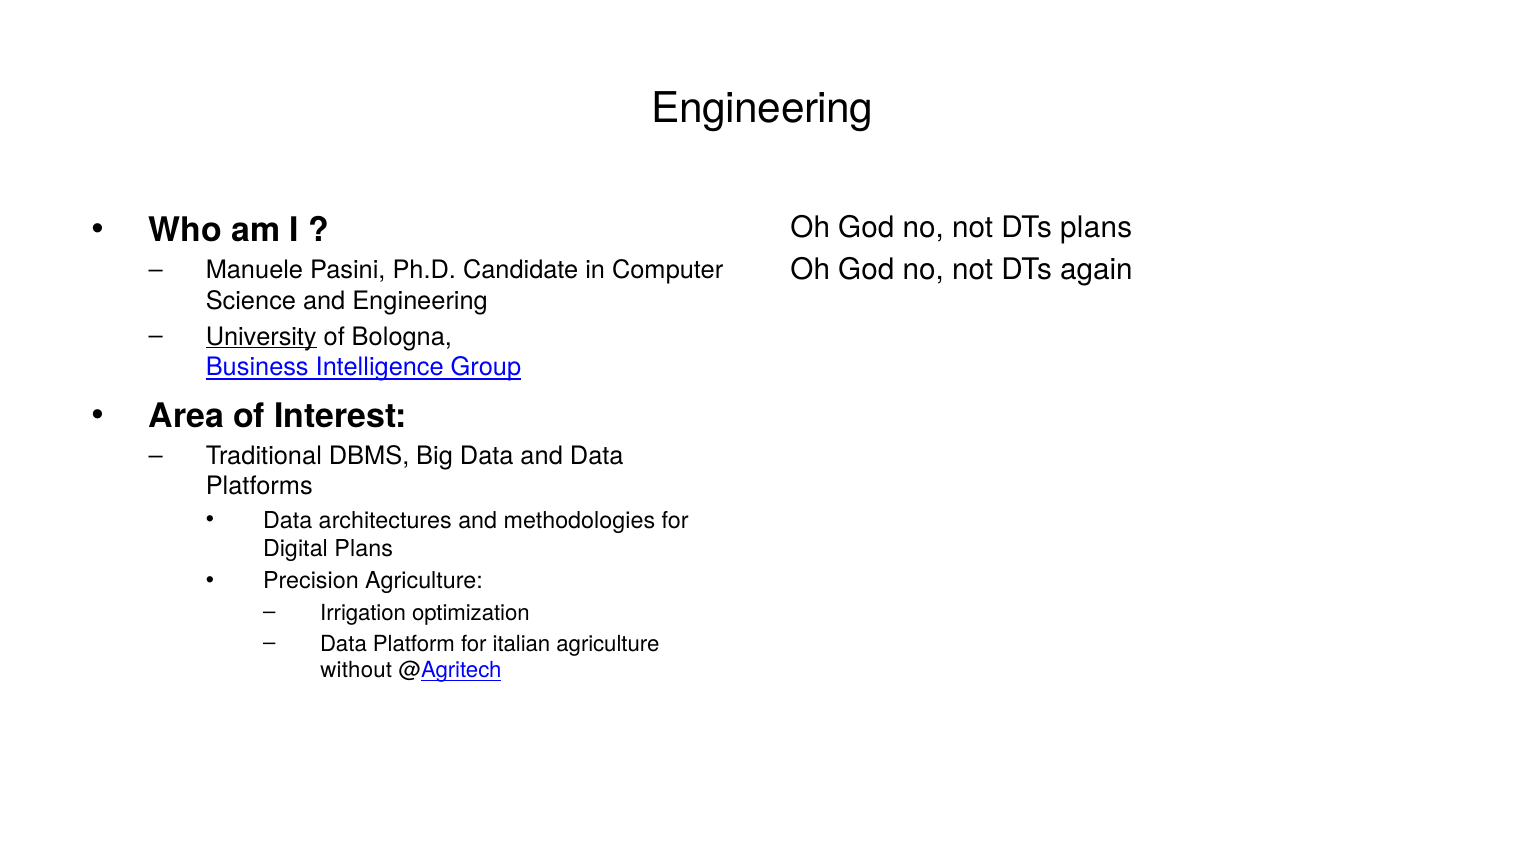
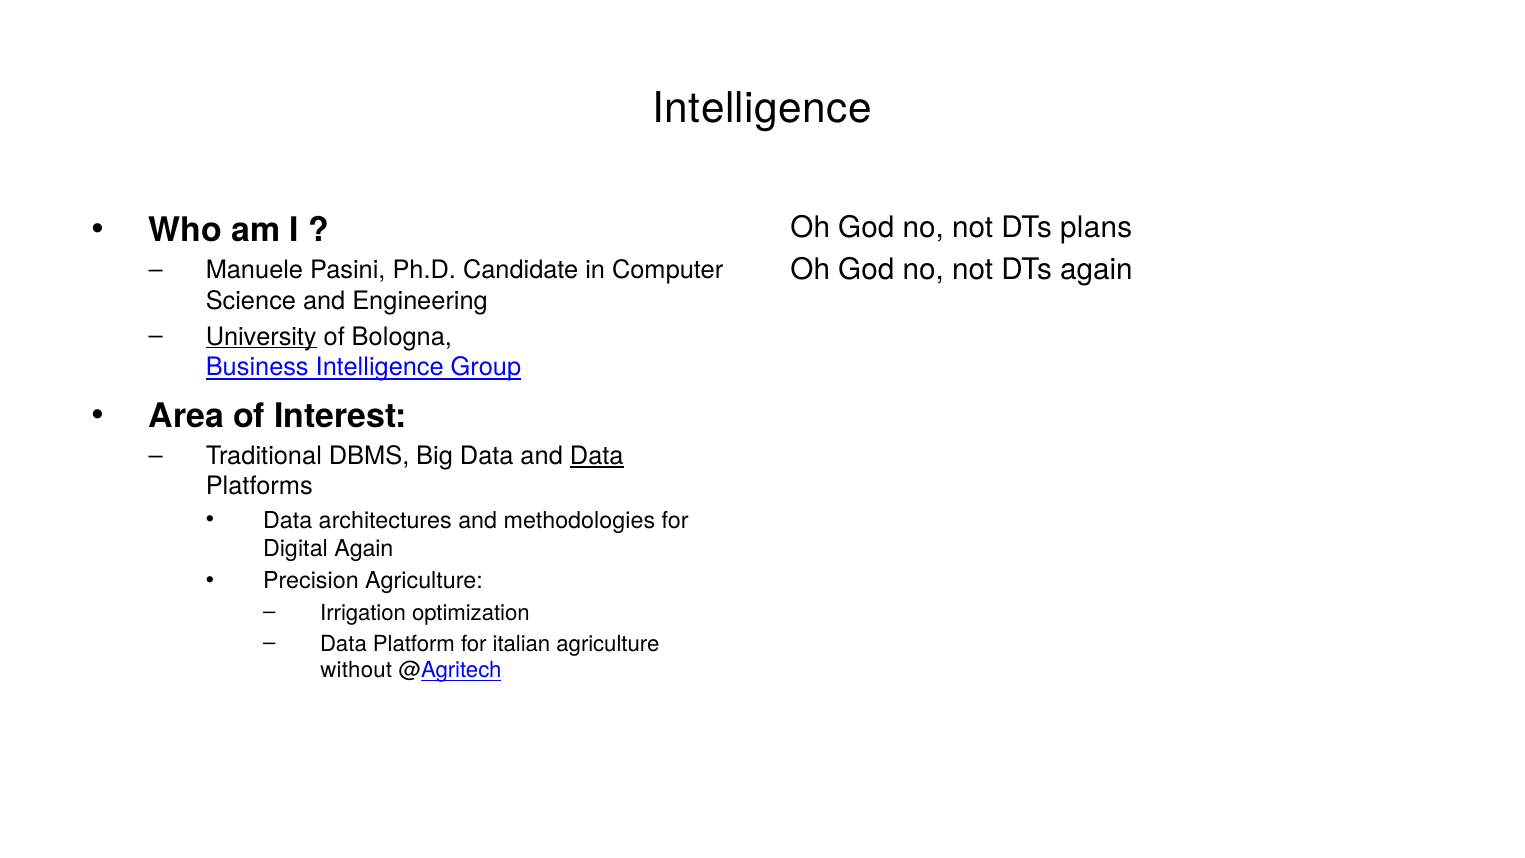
Engineering at (763, 109): Engineering -> Intelligence
Data at (597, 456) underline: none -> present
Digital Plans: Plans -> Again
